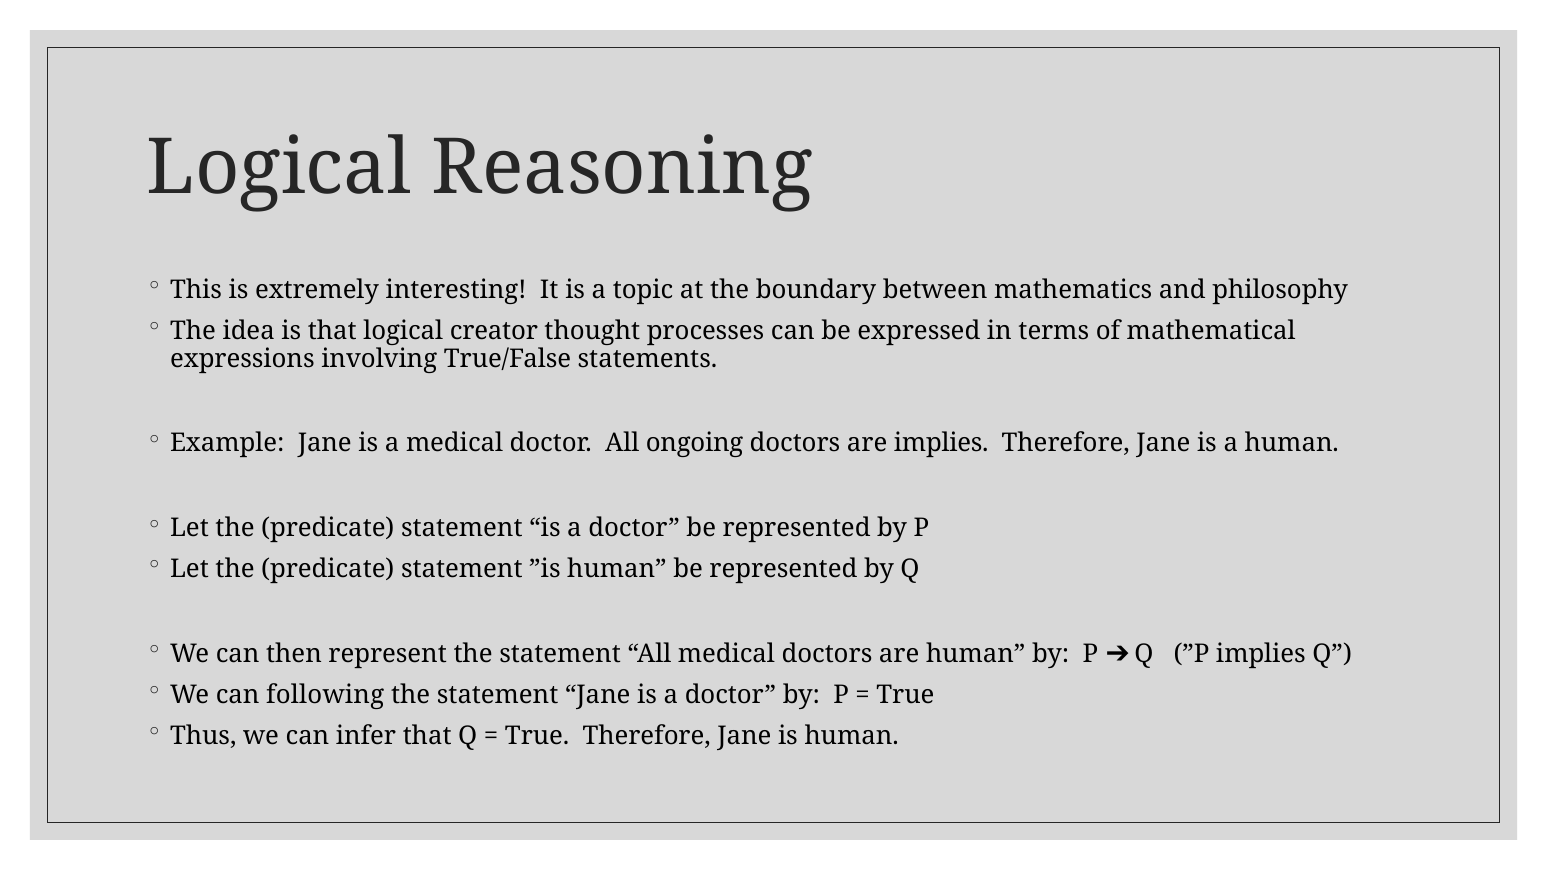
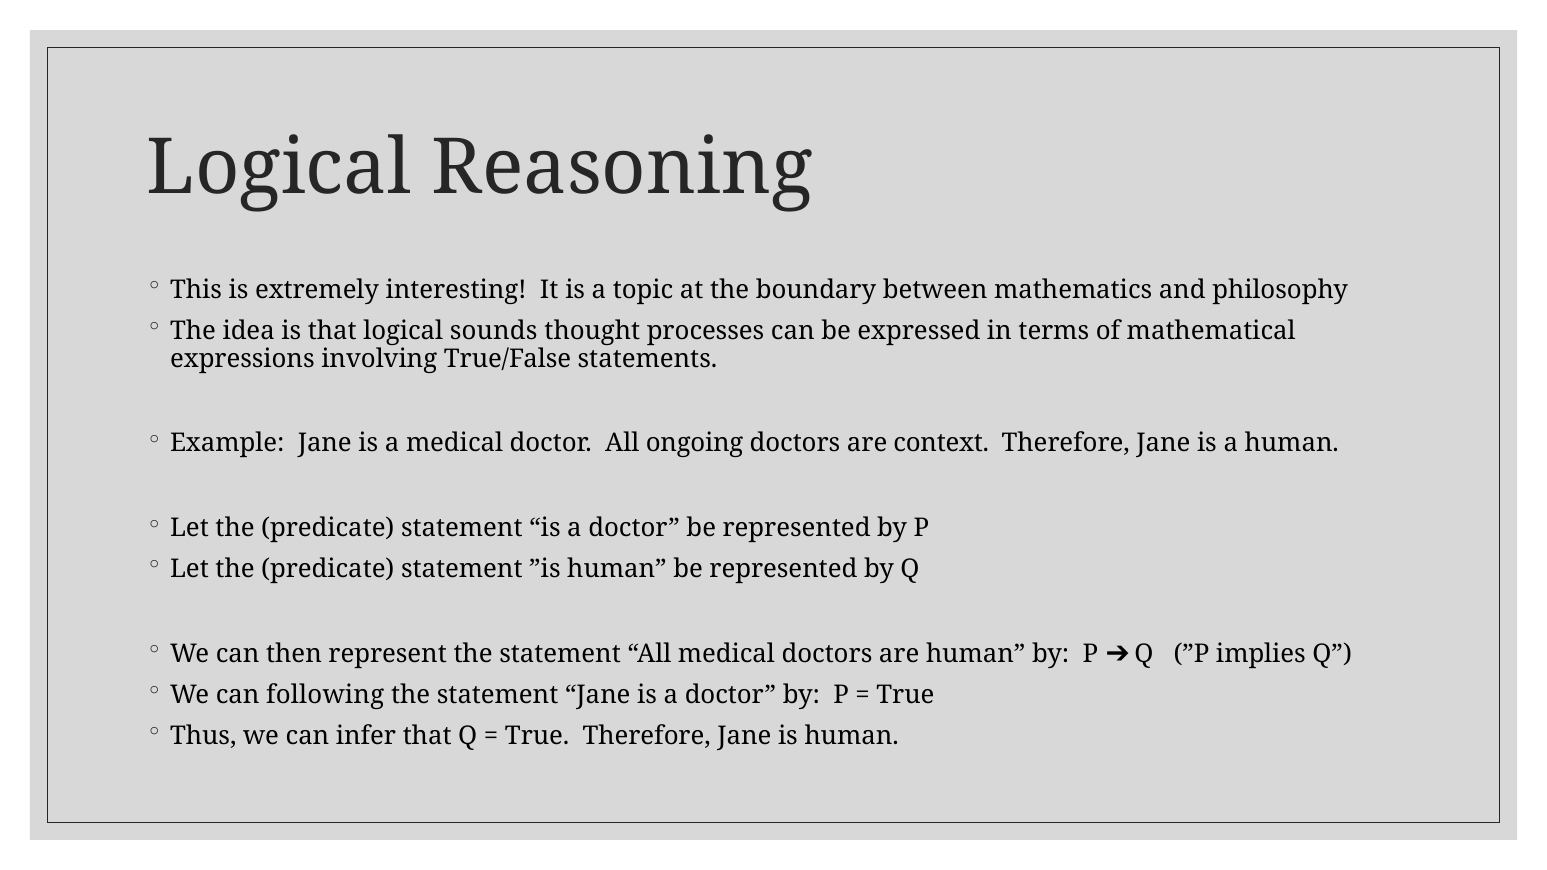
creator: creator -> sounds
are implies: implies -> context
